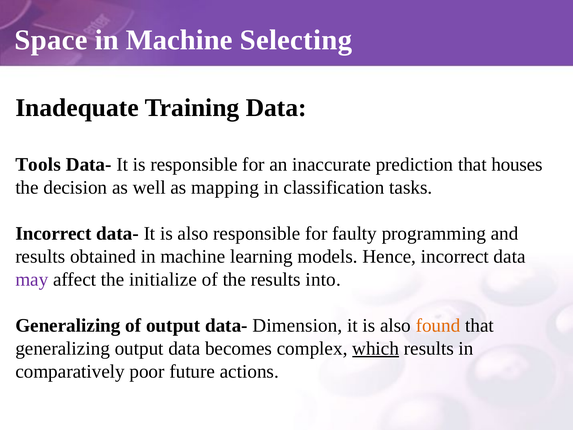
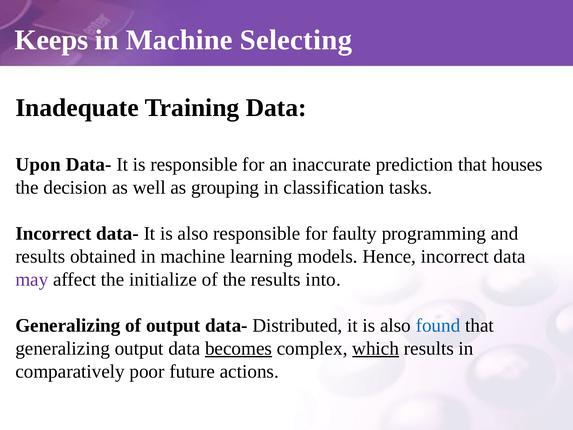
Space: Space -> Keeps
Tools: Tools -> Upon
mapping: mapping -> grouping
Dimension: Dimension -> Distributed
found colour: orange -> blue
becomes underline: none -> present
